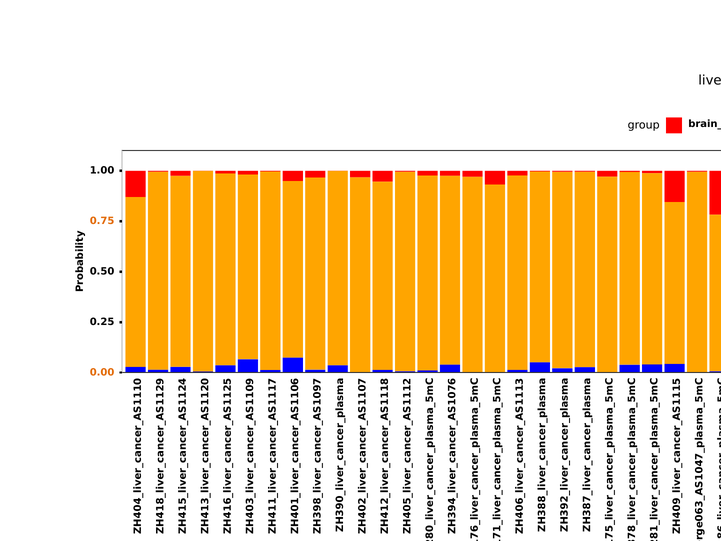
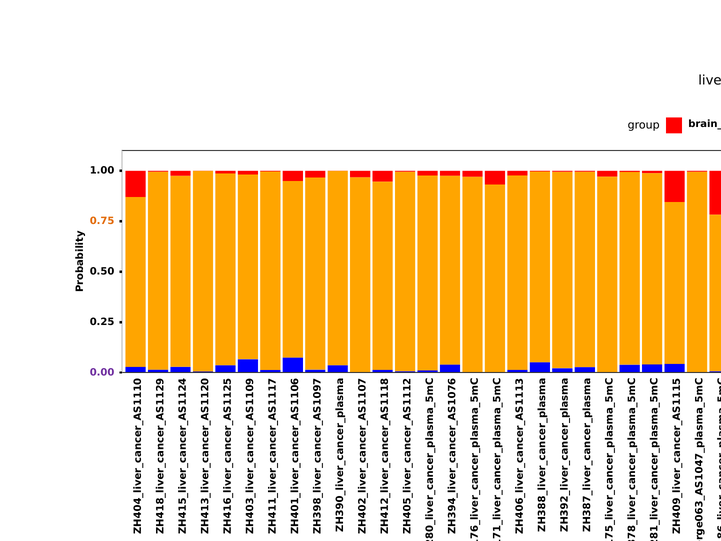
0.00 colour: orange -> purple
